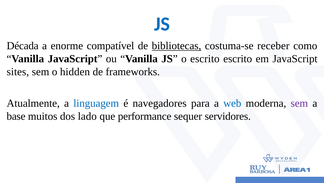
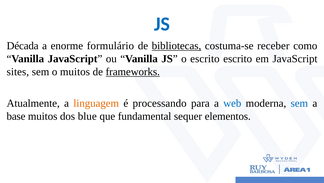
compatível: compatível -> formulário
o hidden: hidden -> muitos
frameworks underline: none -> present
linguagem colour: blue -> orange
navegadores: navegadores -> processando
sem at (299, 103) colour: purple -> blue
lado: lado -> blue
performance: performance -> fundamental
servidores: servidores -> elementos
